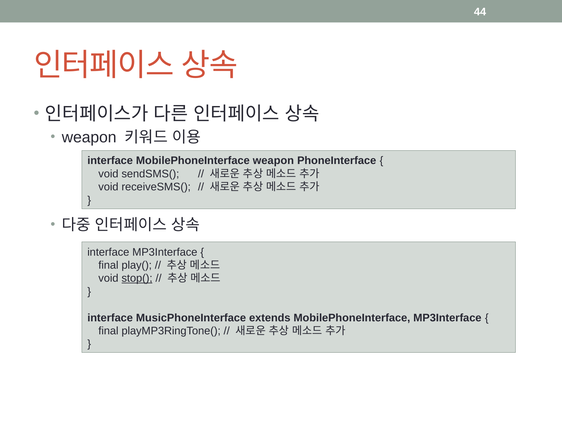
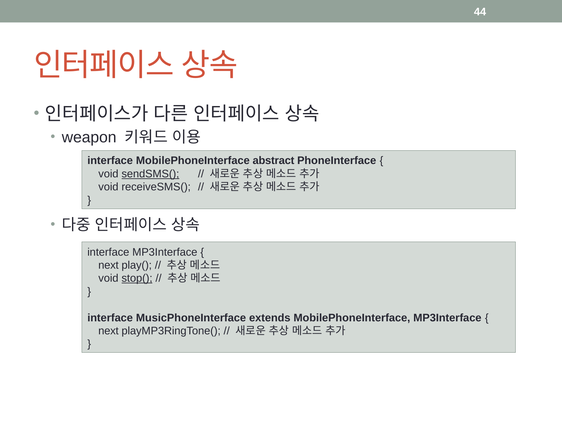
MobilePhoneInterface weapon: weapon -> abstract
sendSMS( underline: none -> present
final at (108, 265): final -> next
final at (108, 331): final -> next
